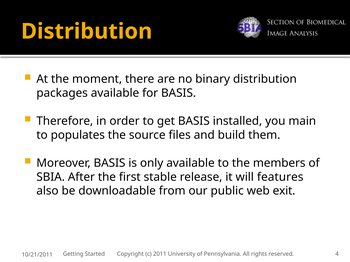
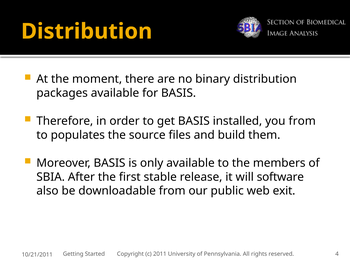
you main: main -> from
features: features -> software
